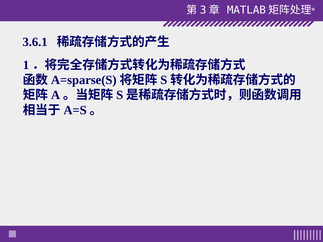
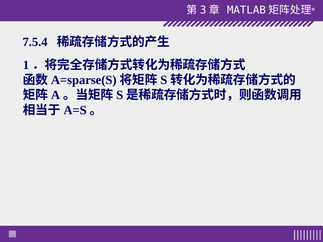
3.6.1: 3.6.1 -> 7.5.4
